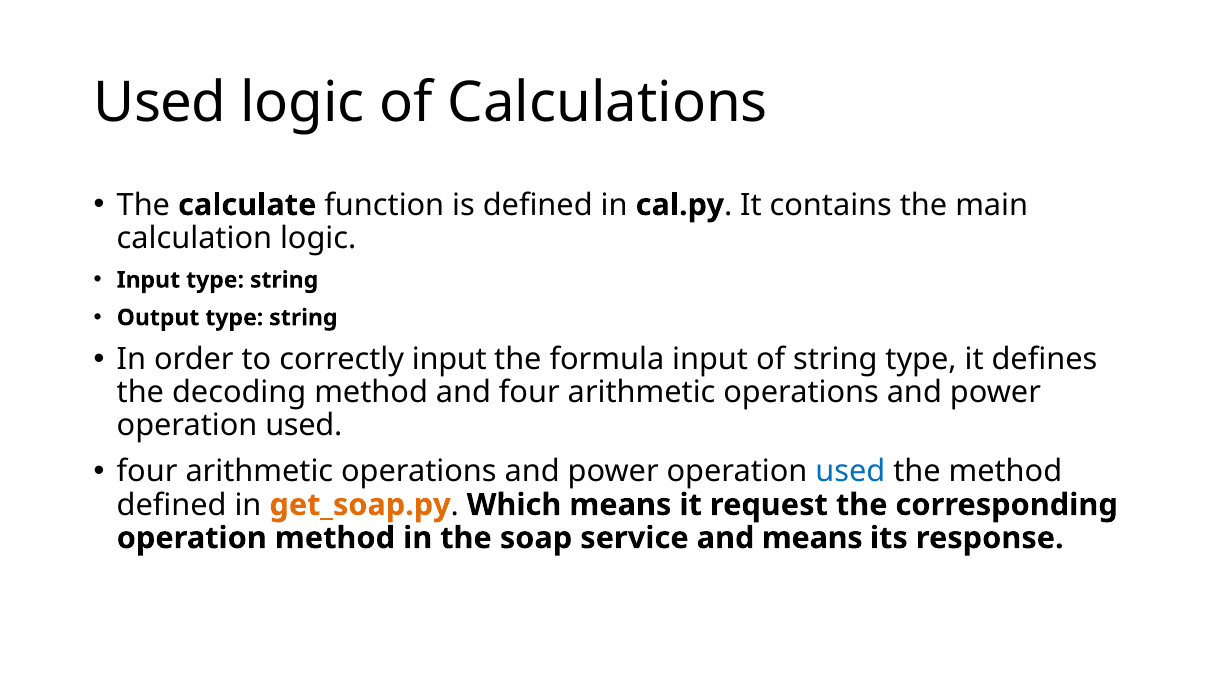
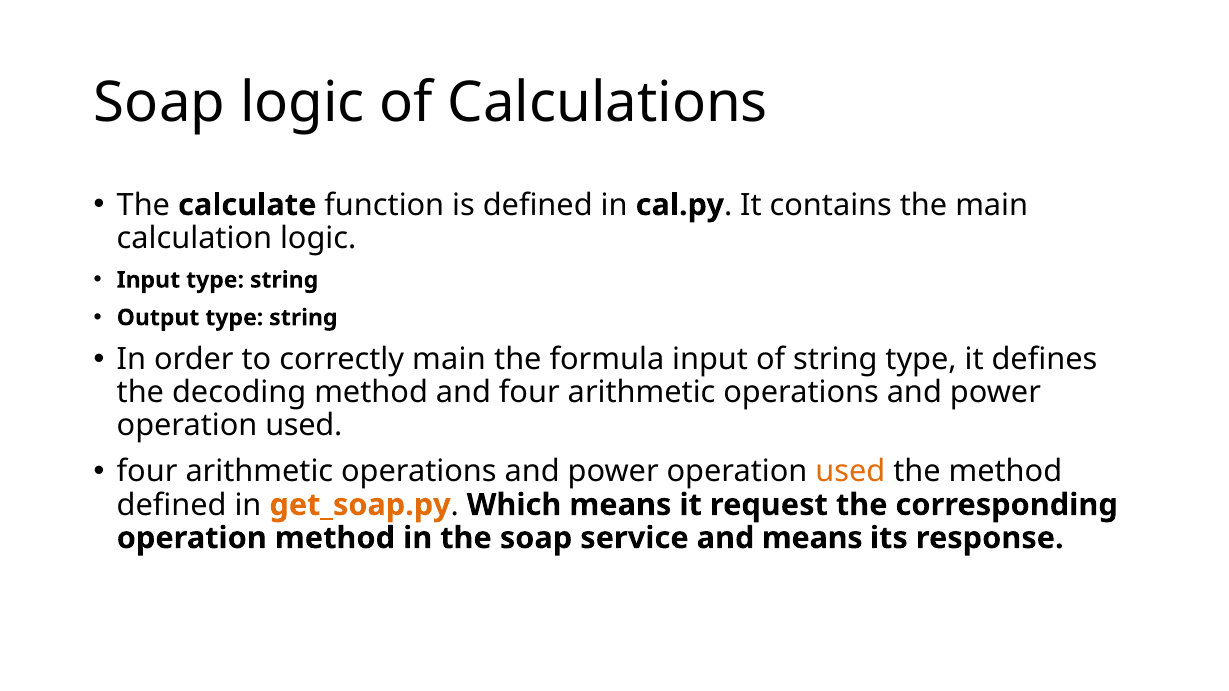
Used at (160, 103): Used -> Soap
correctly input: input -> main
used at (850, 472) colour: blue -> orange
